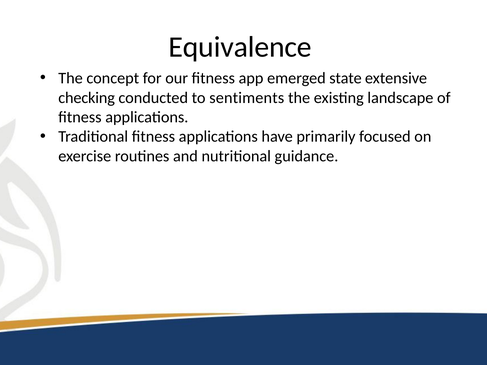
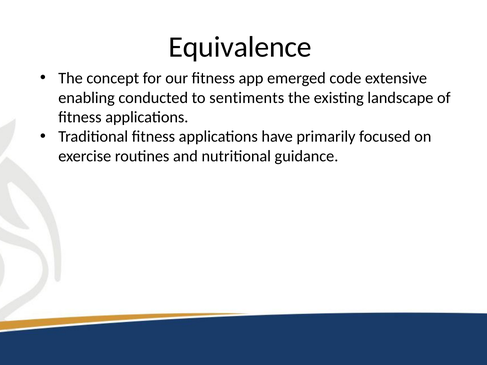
state: state -> code
checking: checking -> enabling
